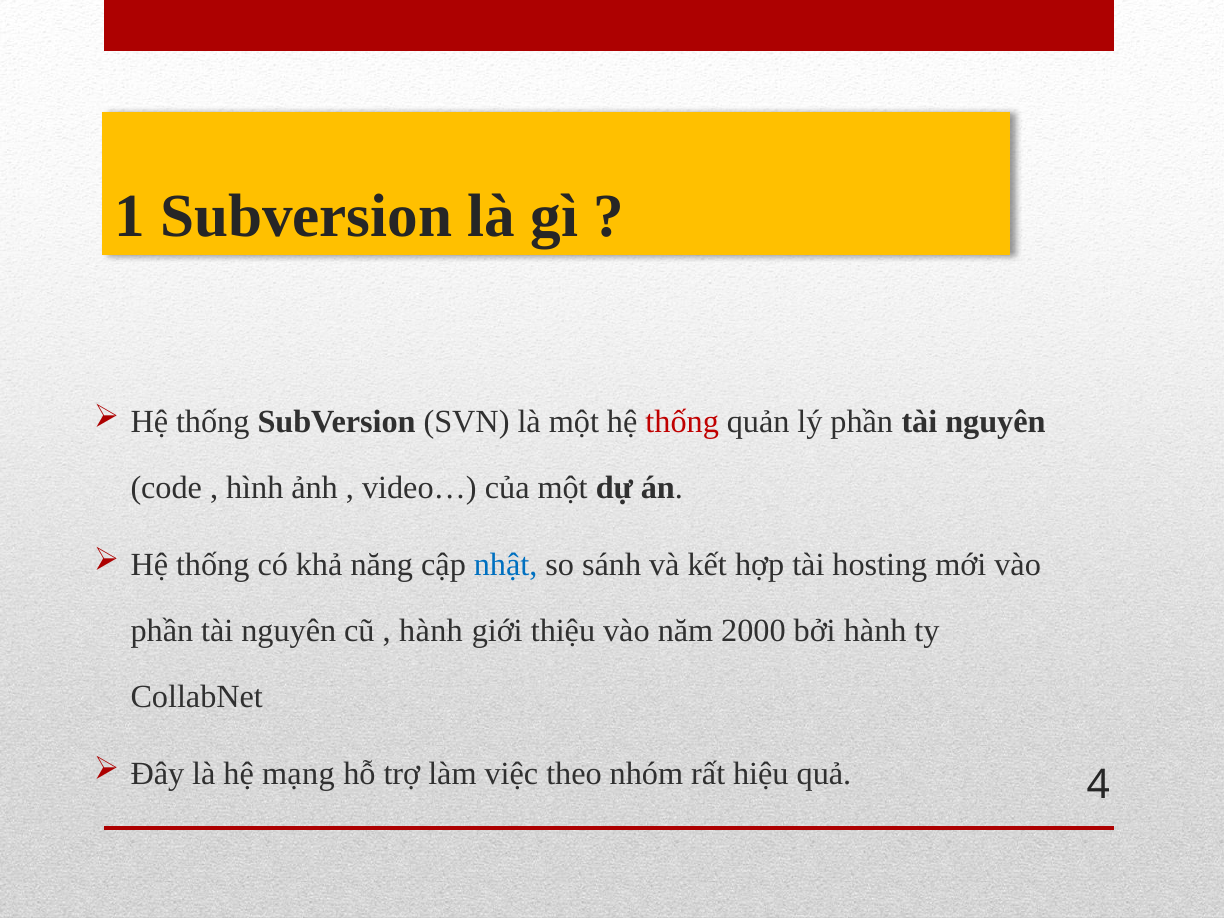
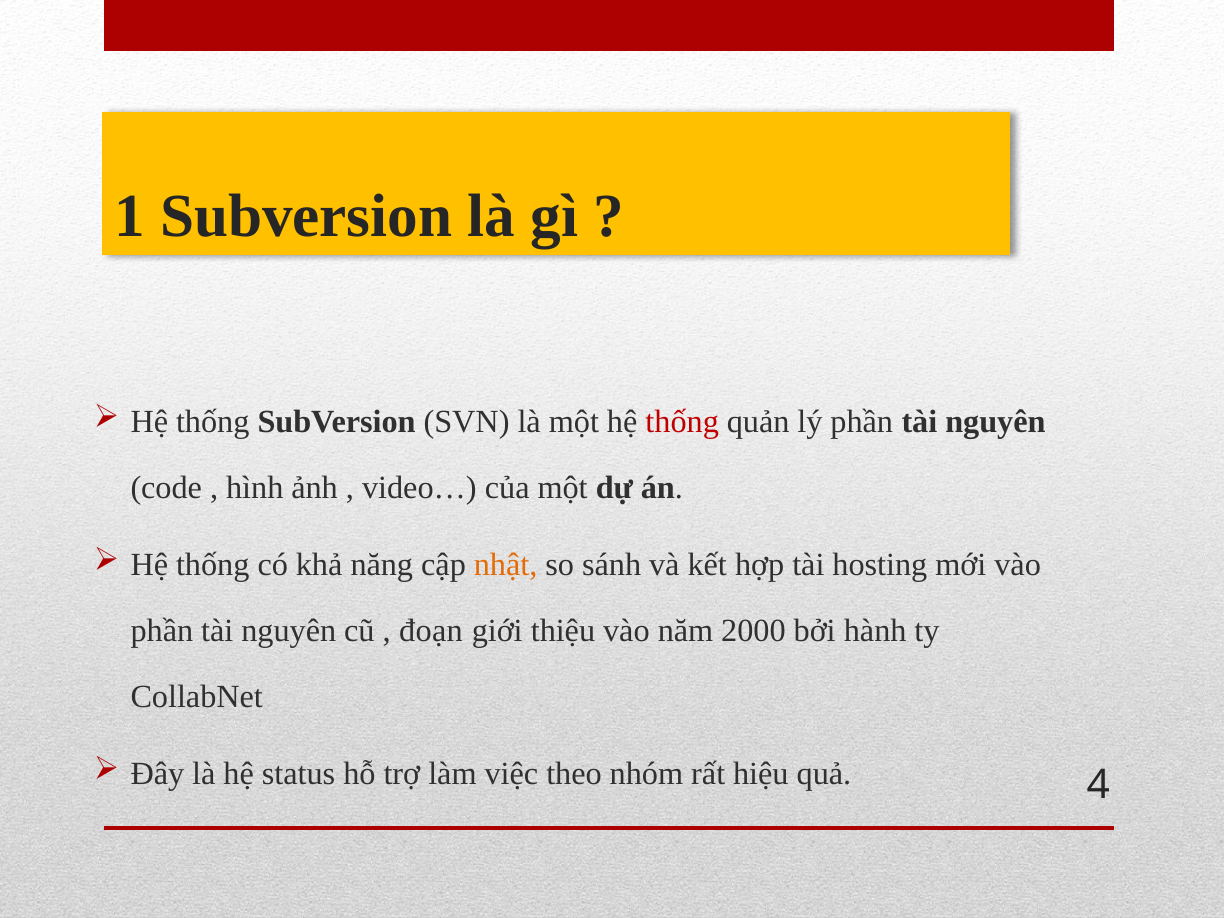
nhật colour: blue -> orange
hành at (431, 631): hành -> đoạn
mạng: mạng -> status
